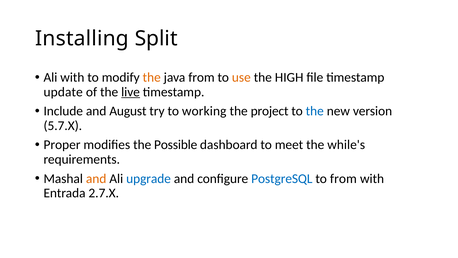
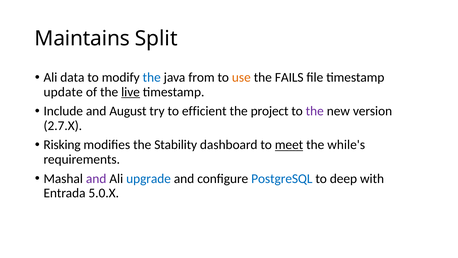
Installing: Installing -> Maintains
Ali with: with -> data
the at (152, 77) colour: orange -> blue
HIGH: HIGH -> FAILS
working: working -> efficient
the at (315, 111) colour: blue -> purple
5.7.X: 5.7.X -> 2.7.X
Proper: Proper -> Risking
Possible: Possible -> Stability
meet underline: none -> present
and at (96, 178) colour: orange -> purple
to from: from -> deep
2.7.X: 2.7.X -> 5.0.X
